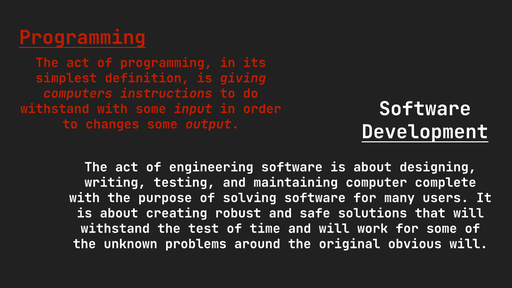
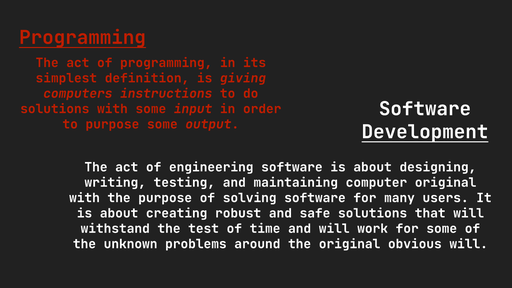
withstand at (55, 109): withstand -> solutions
to changes: changes -> purpose
computer complete: complete -> original
